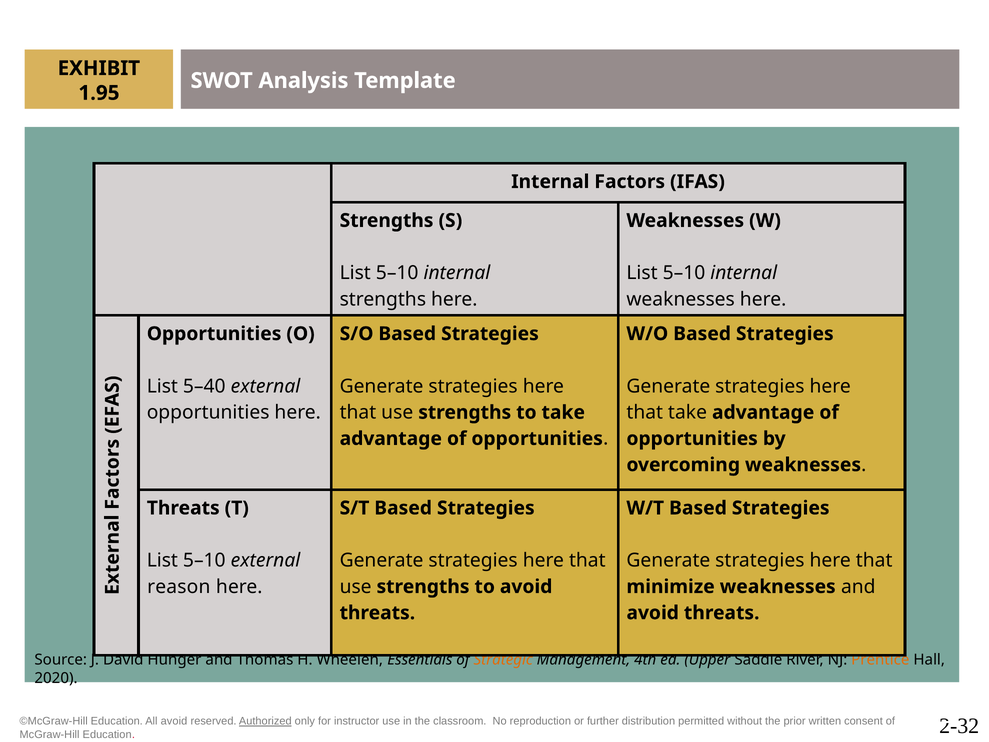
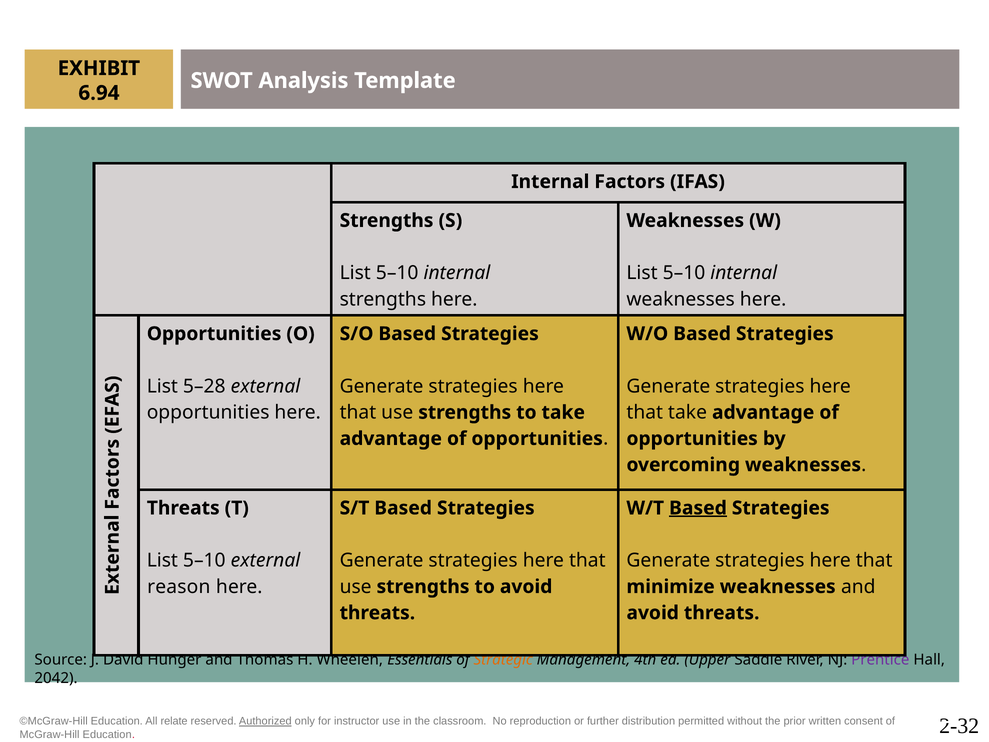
1.95: 1.95 -> 6.94
5–40: 5–40 -> 5–28
Based at (698, 508) underline: none -> present
Prentice colour: orange -> purple
2020: 2020 -> 2042
All avoid: avoid -> relate
